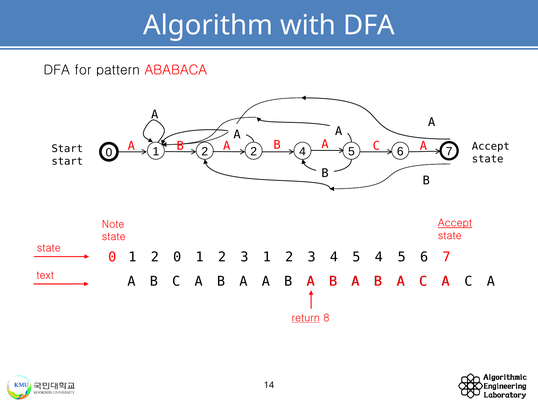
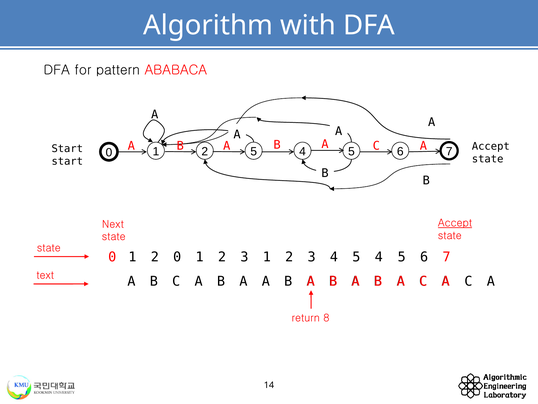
2 2: 2 -> 5
Note: Note -> Next
return underline: present -> none
